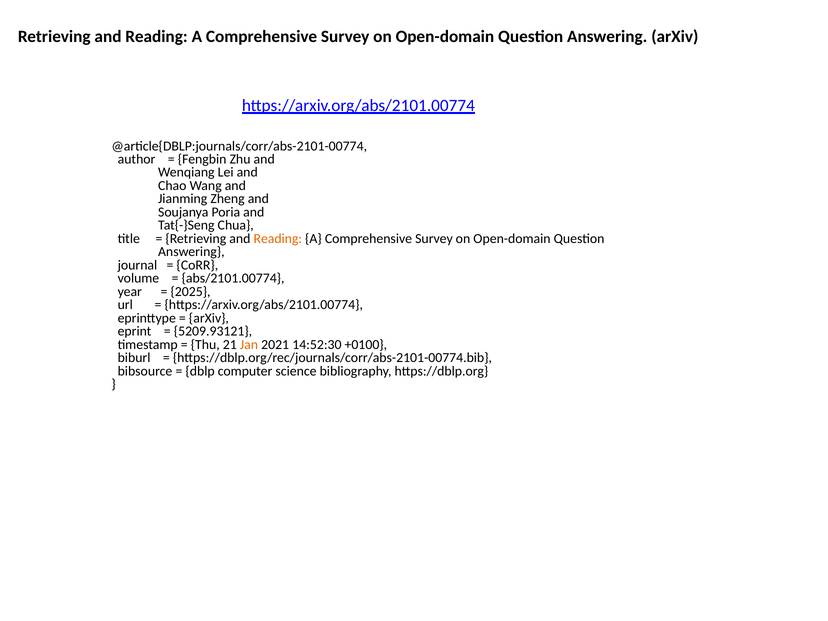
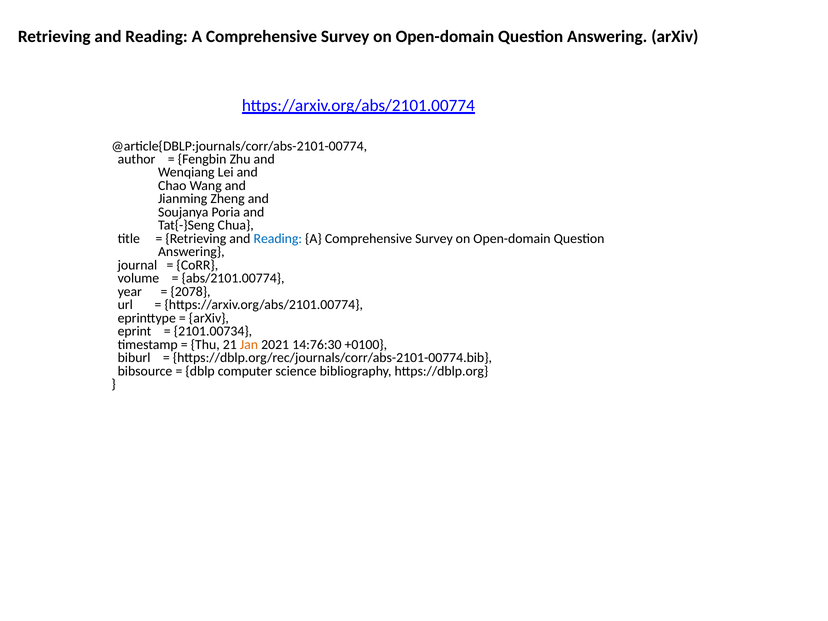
Reading at (278, 239) colour: orange -> blue
2025: 2025 -> 2078
5209.93121: 5209.93121 -> 2101.00734
14:52:30: 14:52:30 -> 14:76:30
